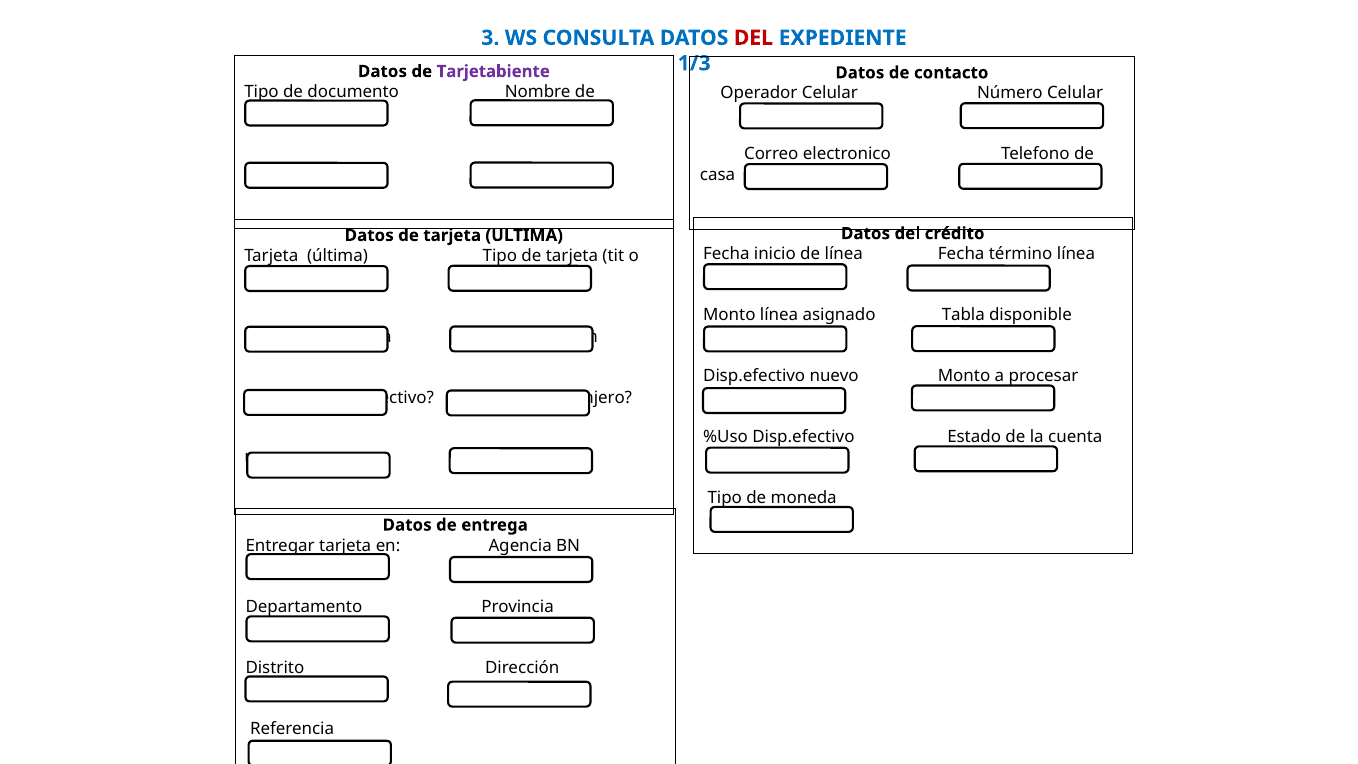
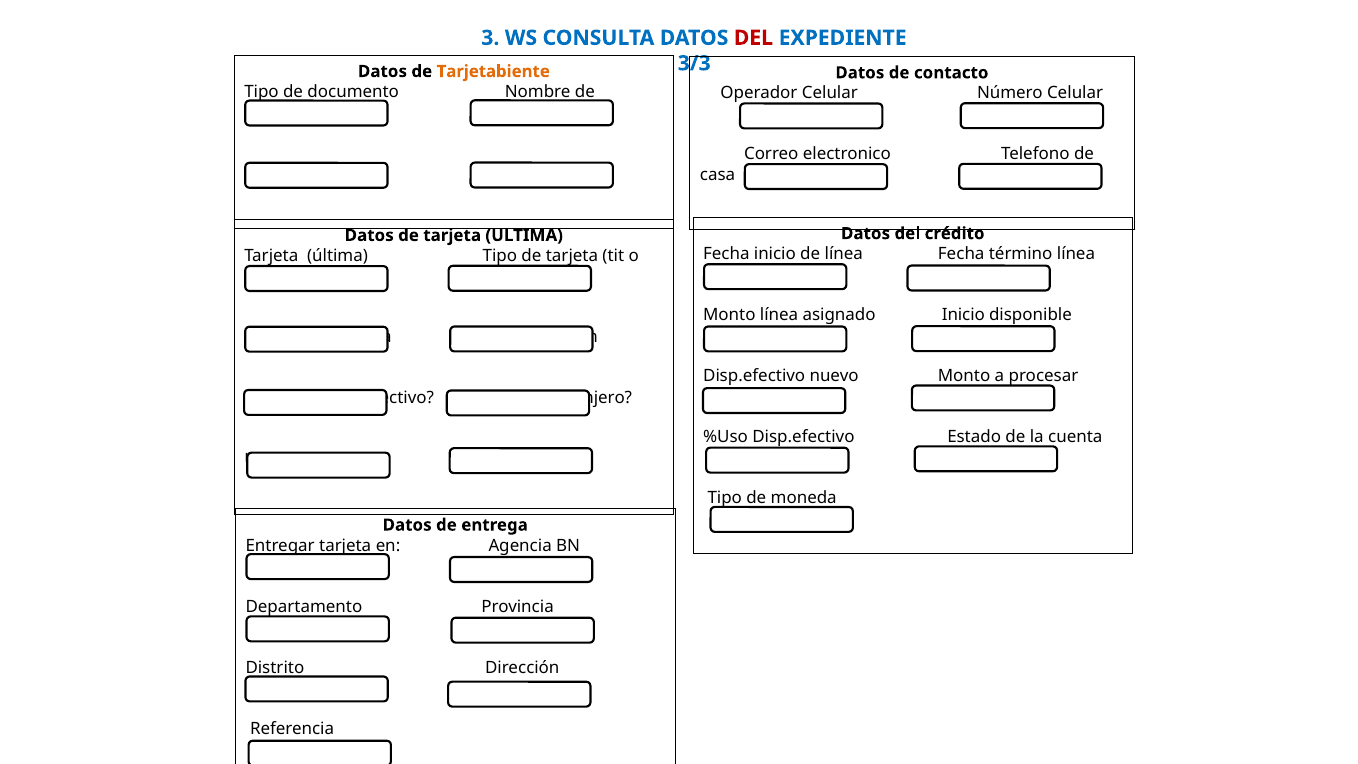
1/3: 1/3 -> 3/3
Tarjetabiente colour: purple -> orange
asignado Tabla: Tabla -> Inicio
